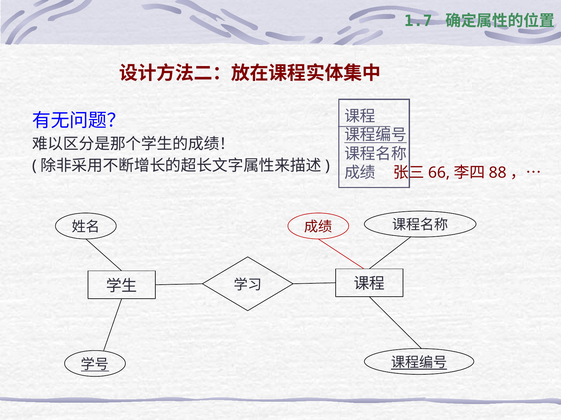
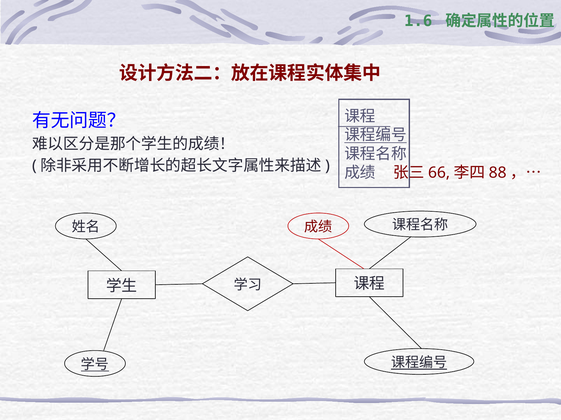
1.7: 1.7 -> 1.6
